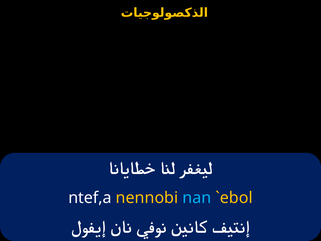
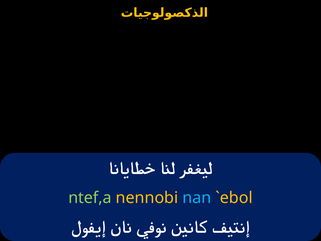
ntef,a colour: white -> light green
